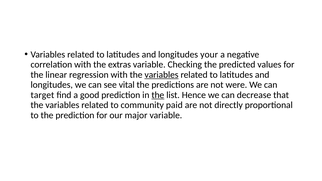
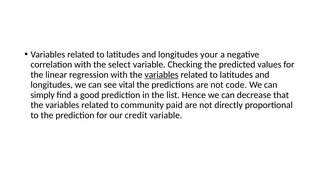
extras: extras -> select
were: were -> code
target: target -> simply
the at (158, 95) underline: present -> none
major: major -> credit
